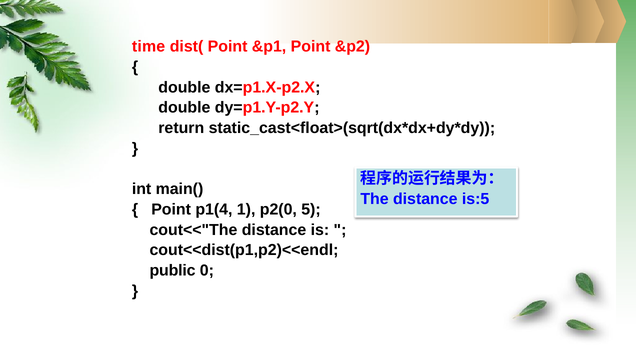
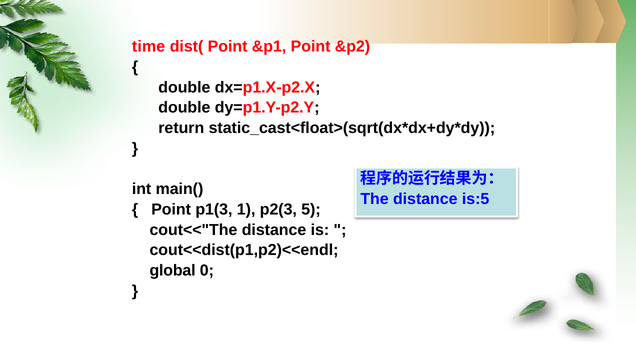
p1(4: p1(4 -> p1(3
p2(0: p2(0 -> p2(3
public: public -> global
